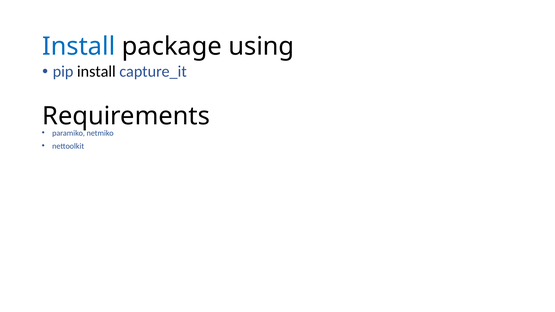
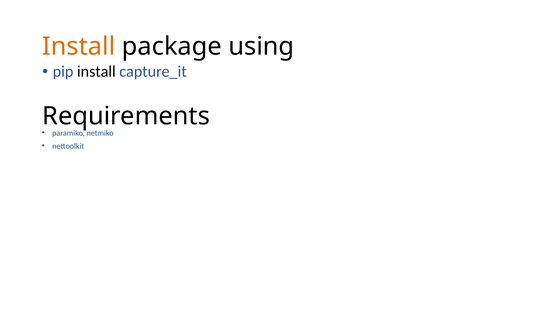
Install at (79, 47) colour: blue -> orange
